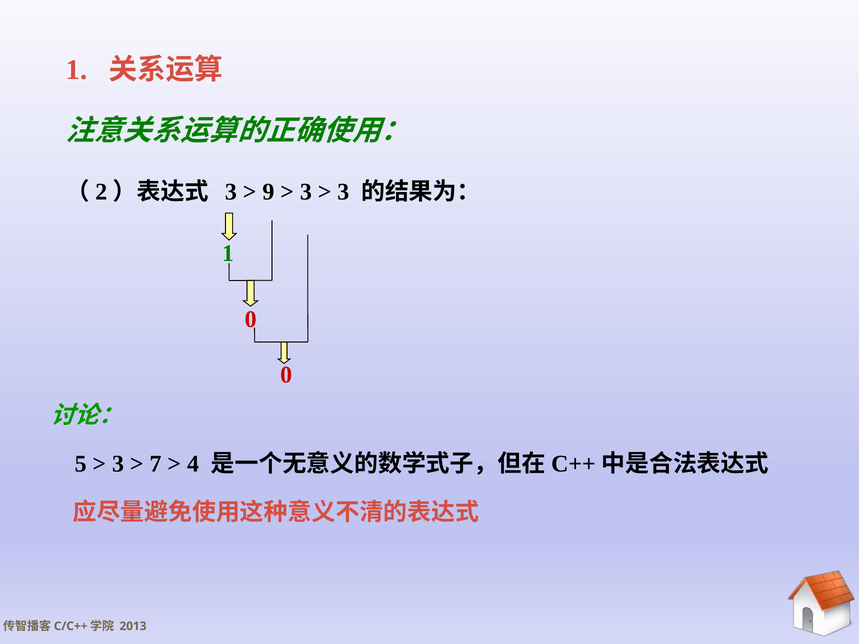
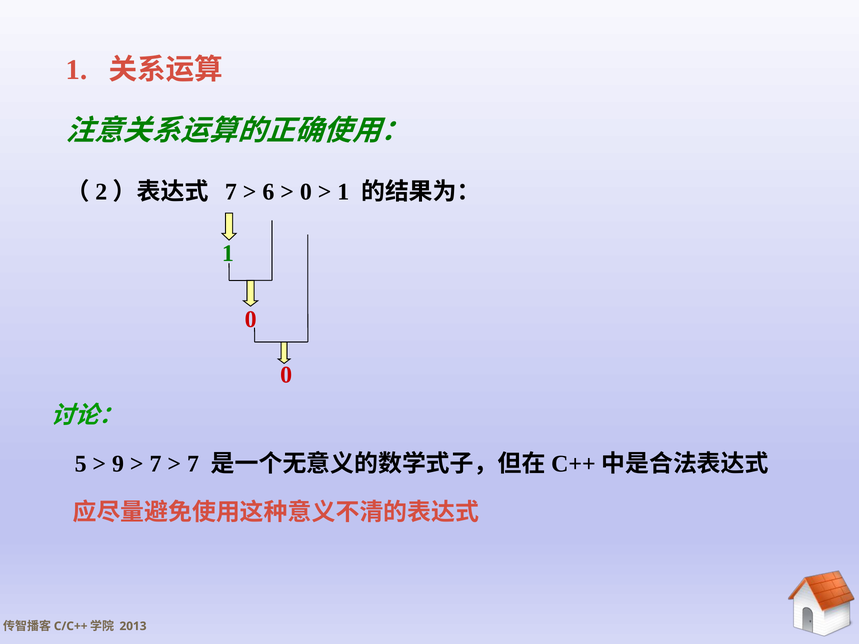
3 at (231, 192): 3 -> 7
9: 9 -> 6
3 at (306, 192): 3 -> 0
3 at (343, 192): 3 -> 1
3 at (118, 464): 3 -> 9
4 at (193, 464): 4 -> 7
